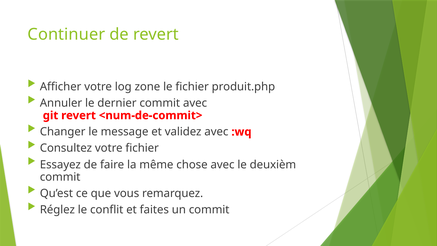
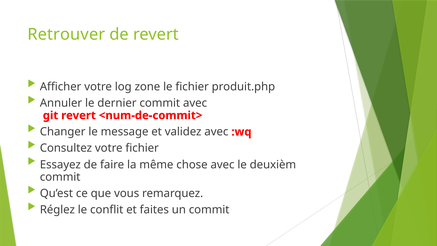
Continuer: Continuer -> Retrouver
